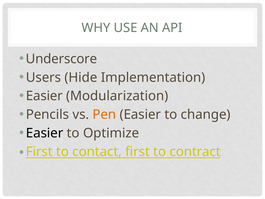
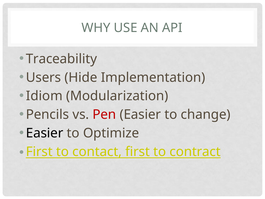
Underscore: Underscore -> Traceability
Easier at (44, 96): Easier -> Idiom
Pen colour: orange -> red
